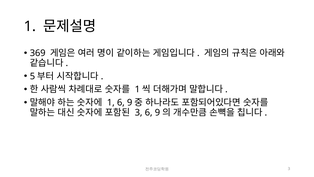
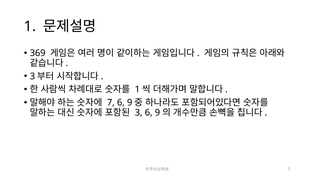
5 at (32, 76): 5 -> 3
1 at (111, 102): 1 -> 7
